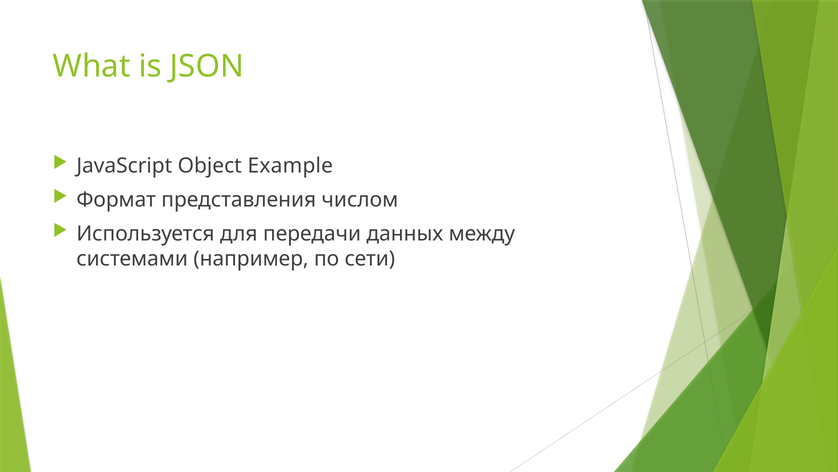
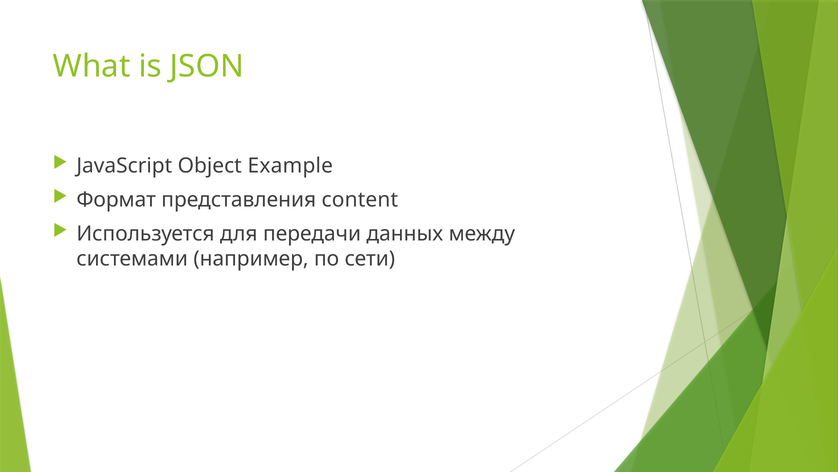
числом: числом -> content
